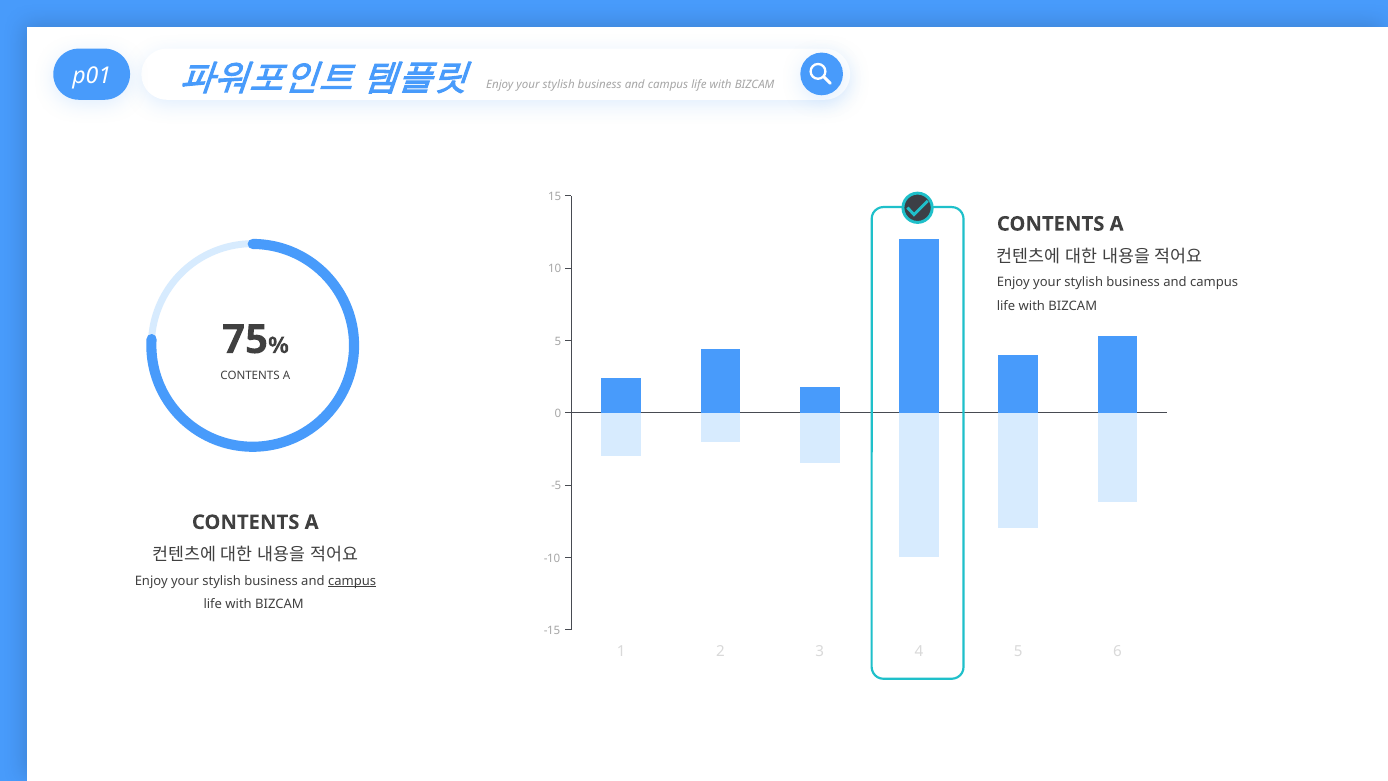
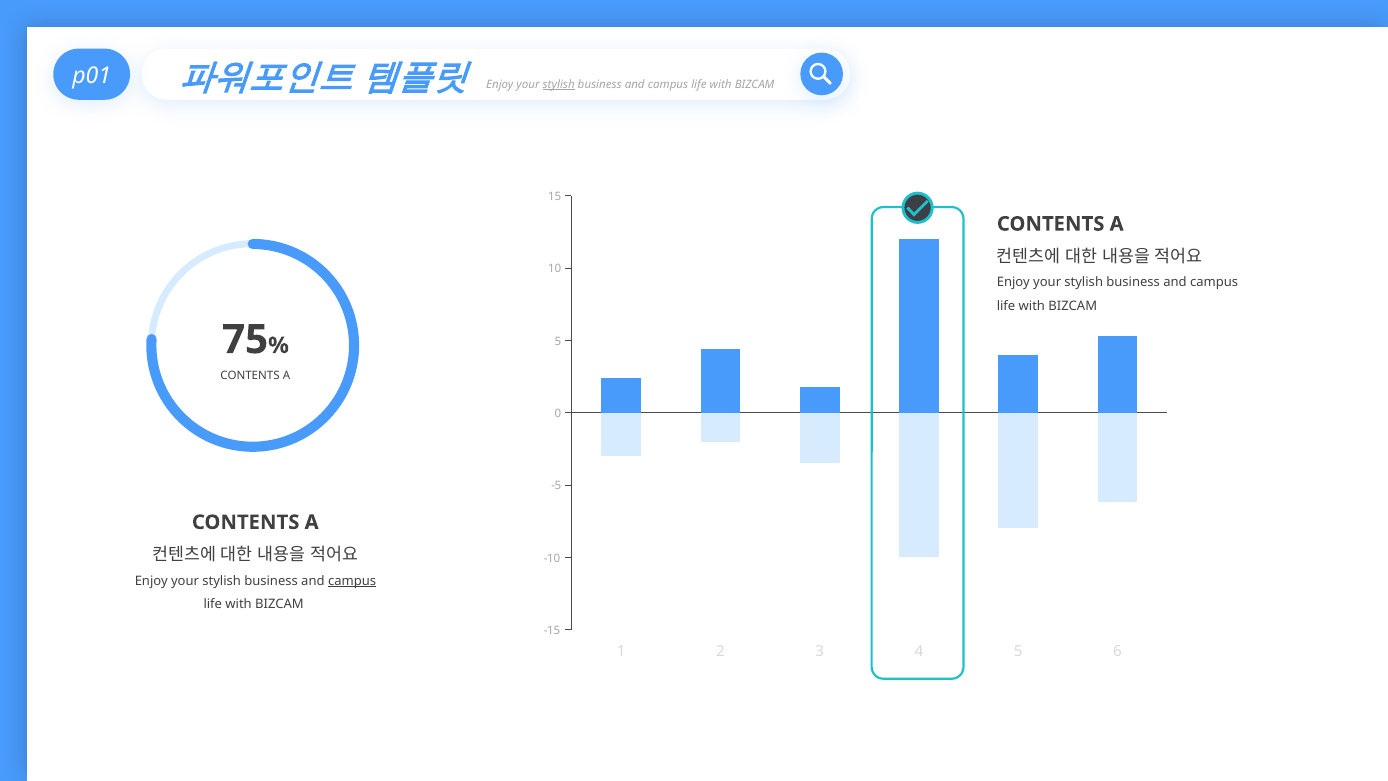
stylish at (559, 84) underline: none -> present
